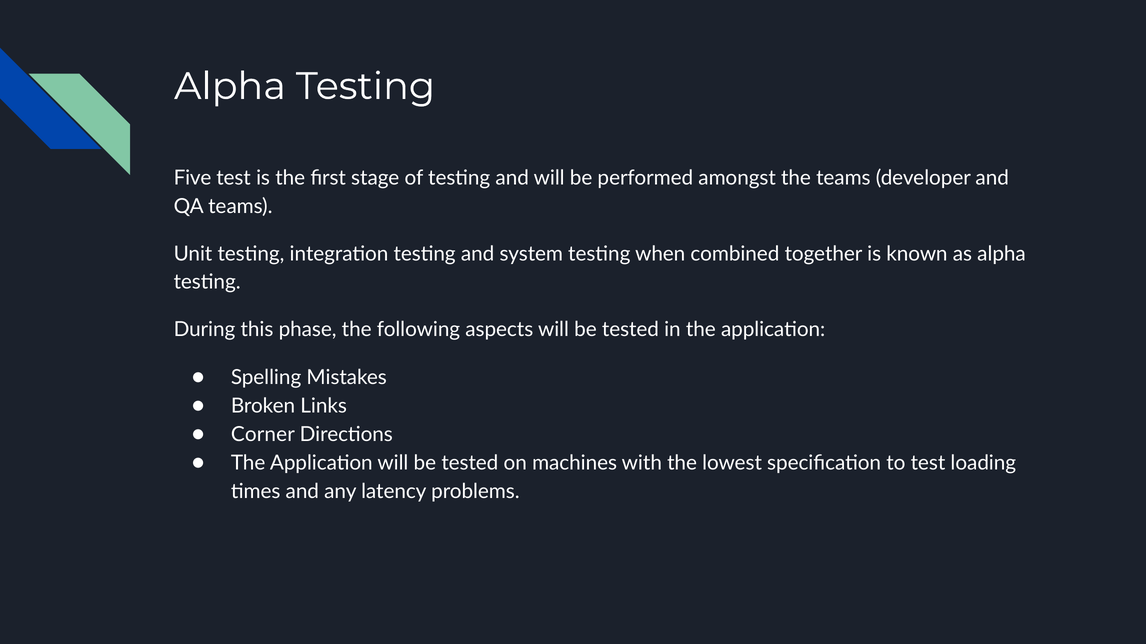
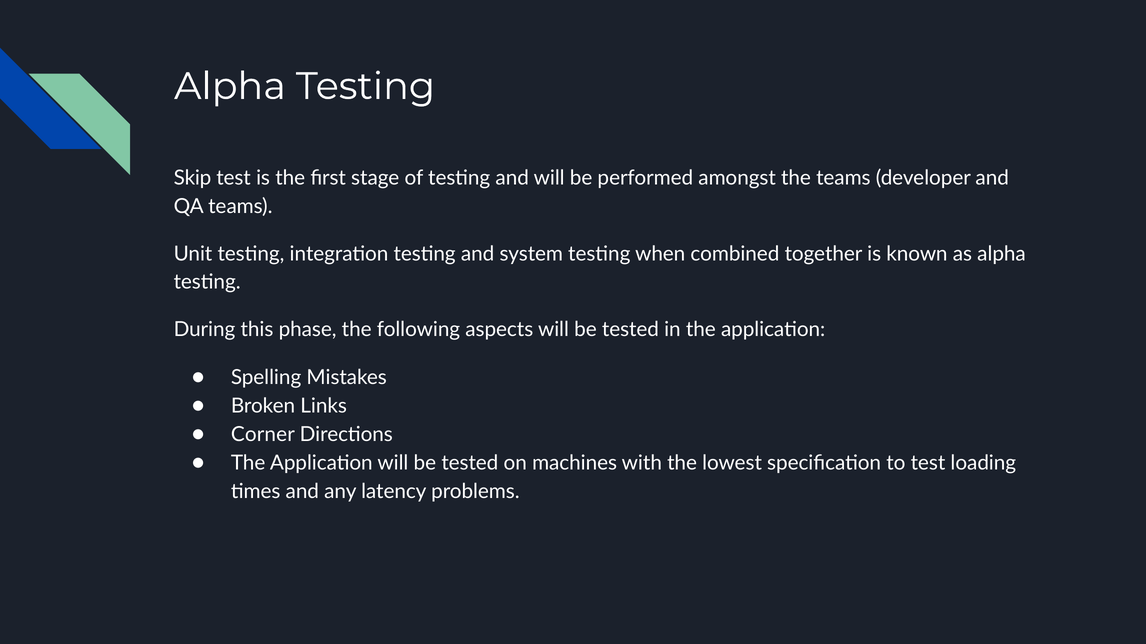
Five: Five -> Skip
